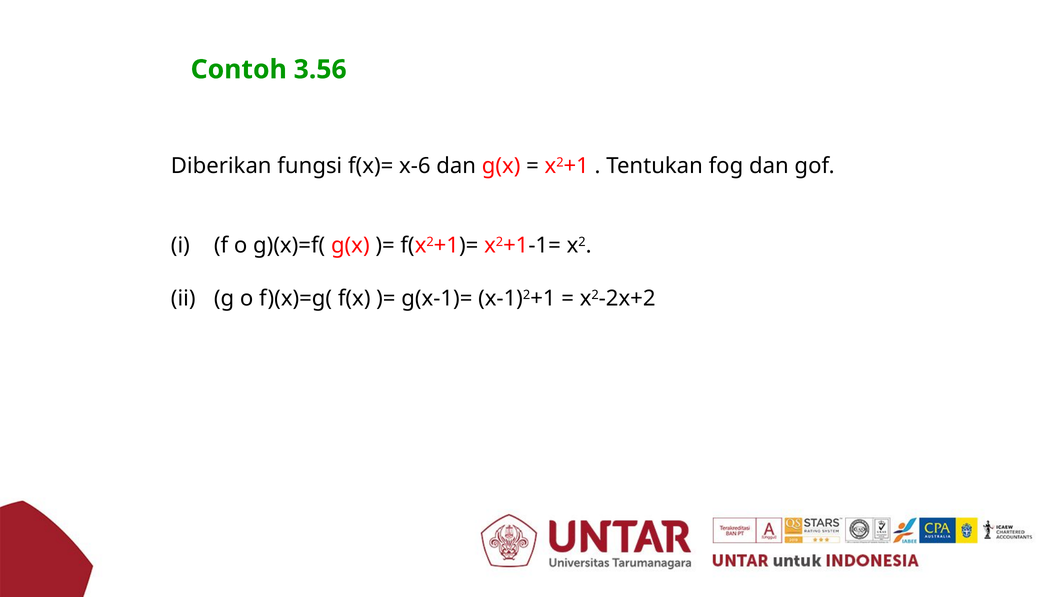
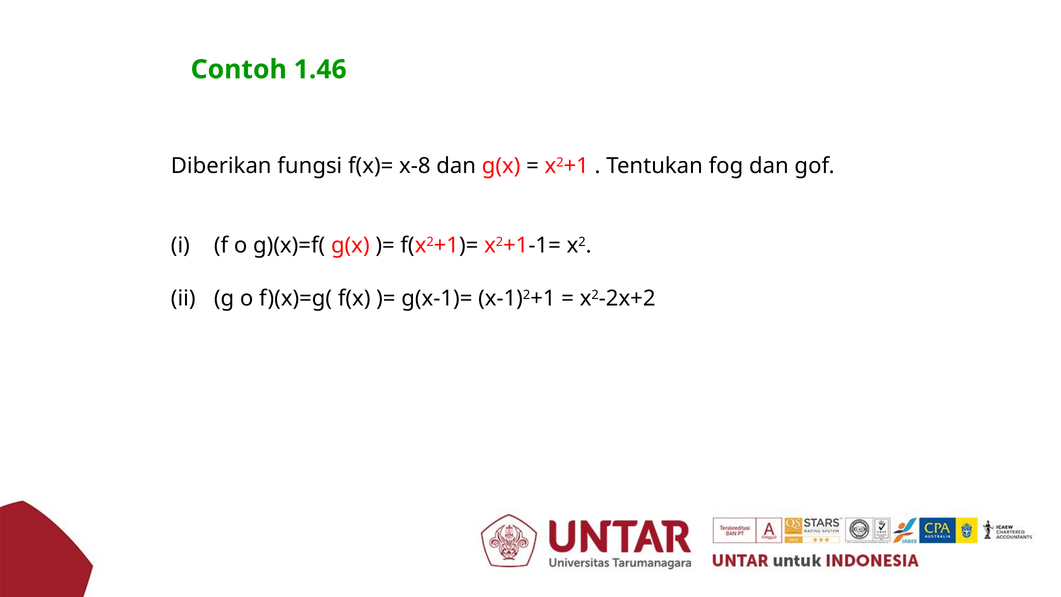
3.56: 3.56 -> 1.46
x-6: x-6 -> x-8
